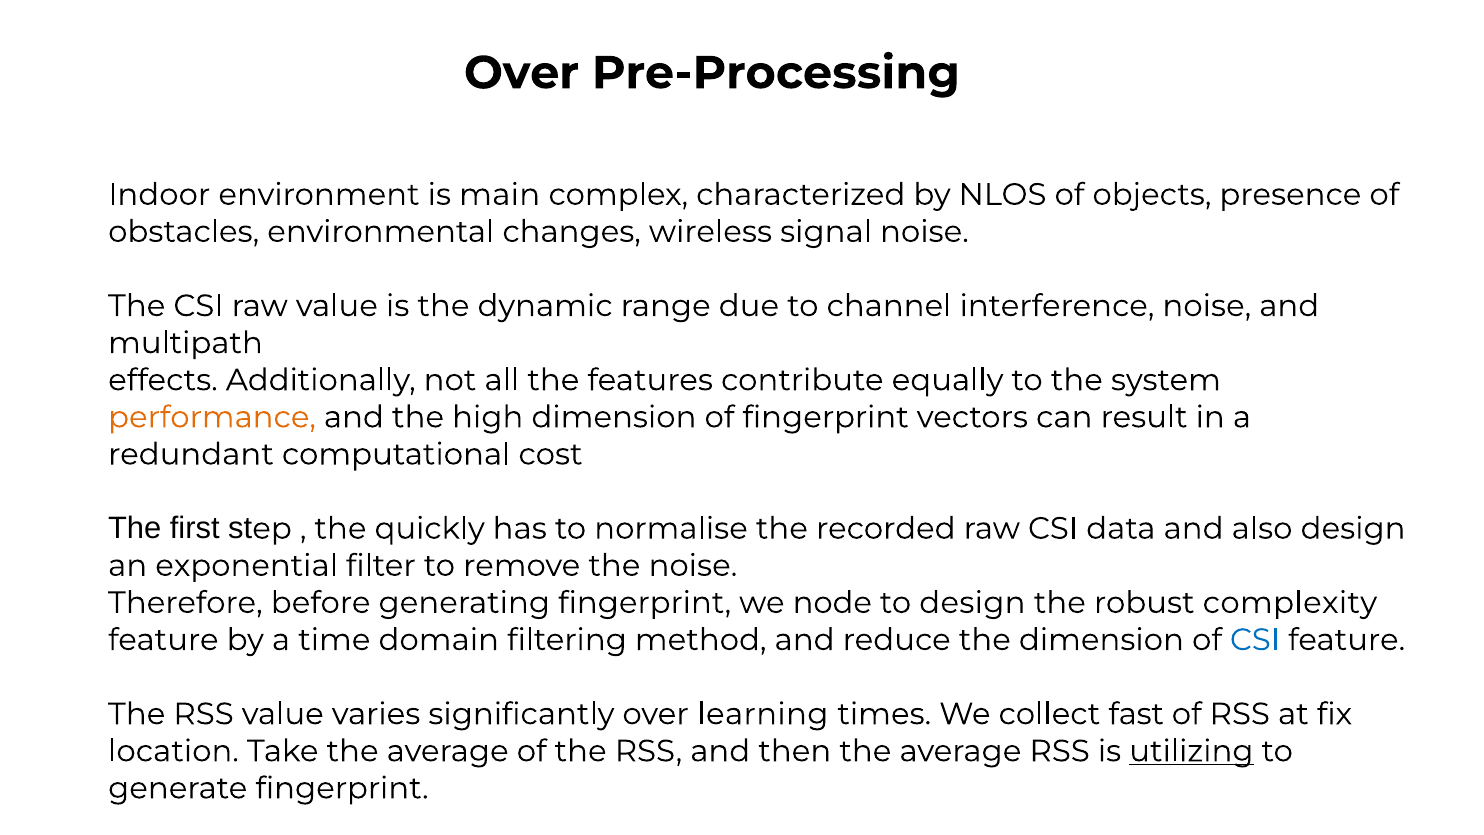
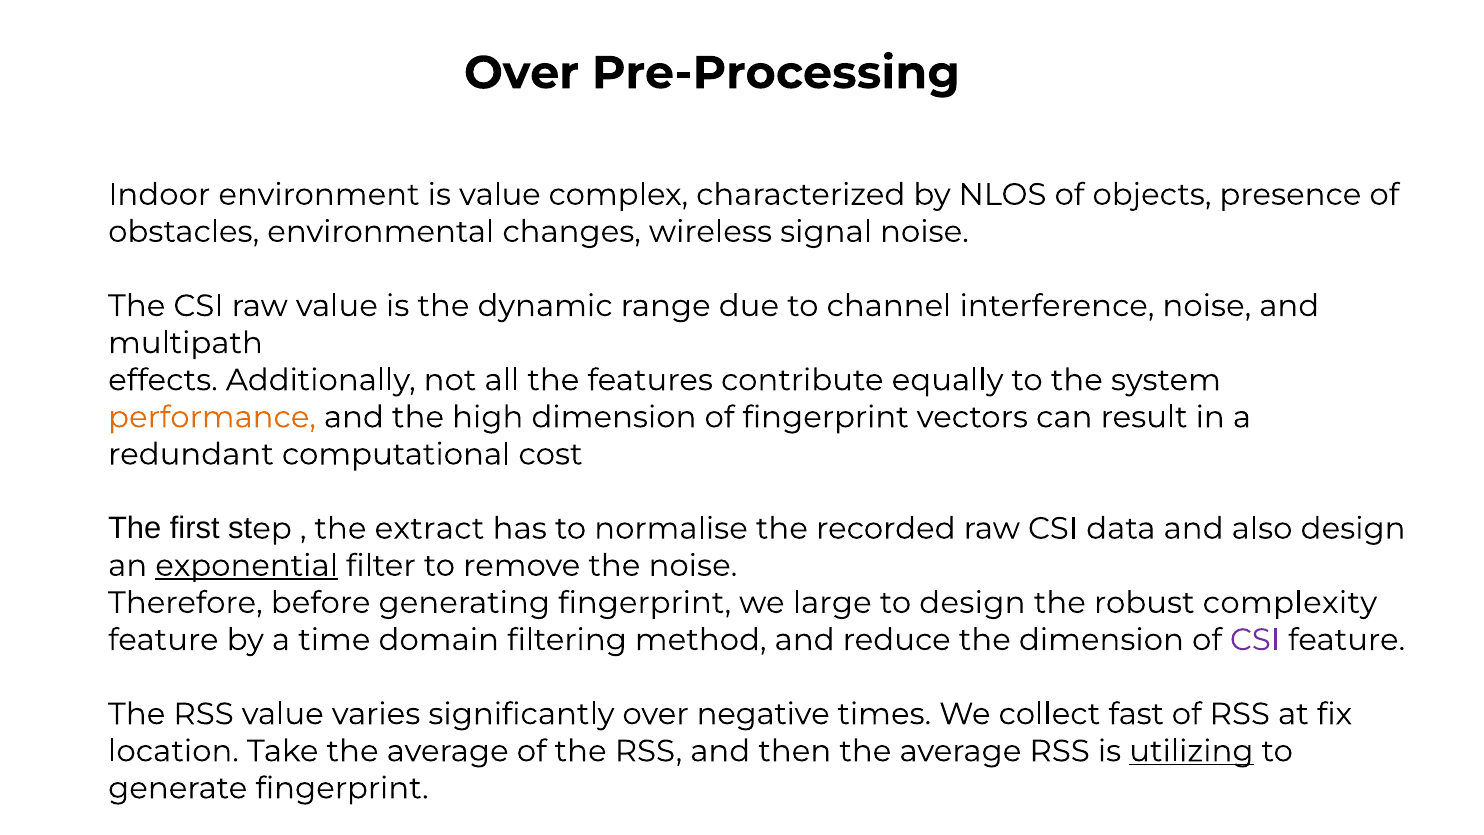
is main: main -> value
quickly: quickly -> extract
exponential underline: none -> present
node: node -> large
CSI at (1255, 640) colour: blue -> purple
learning: learning -> negative
